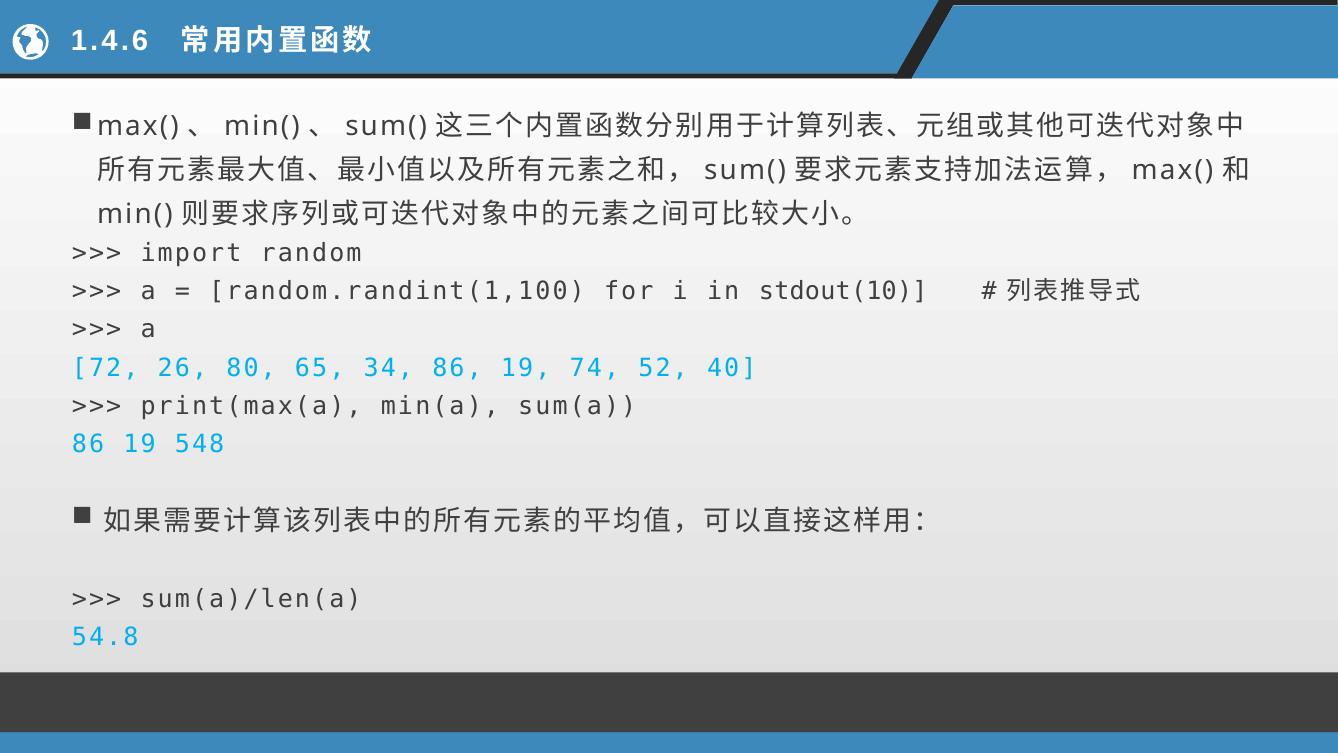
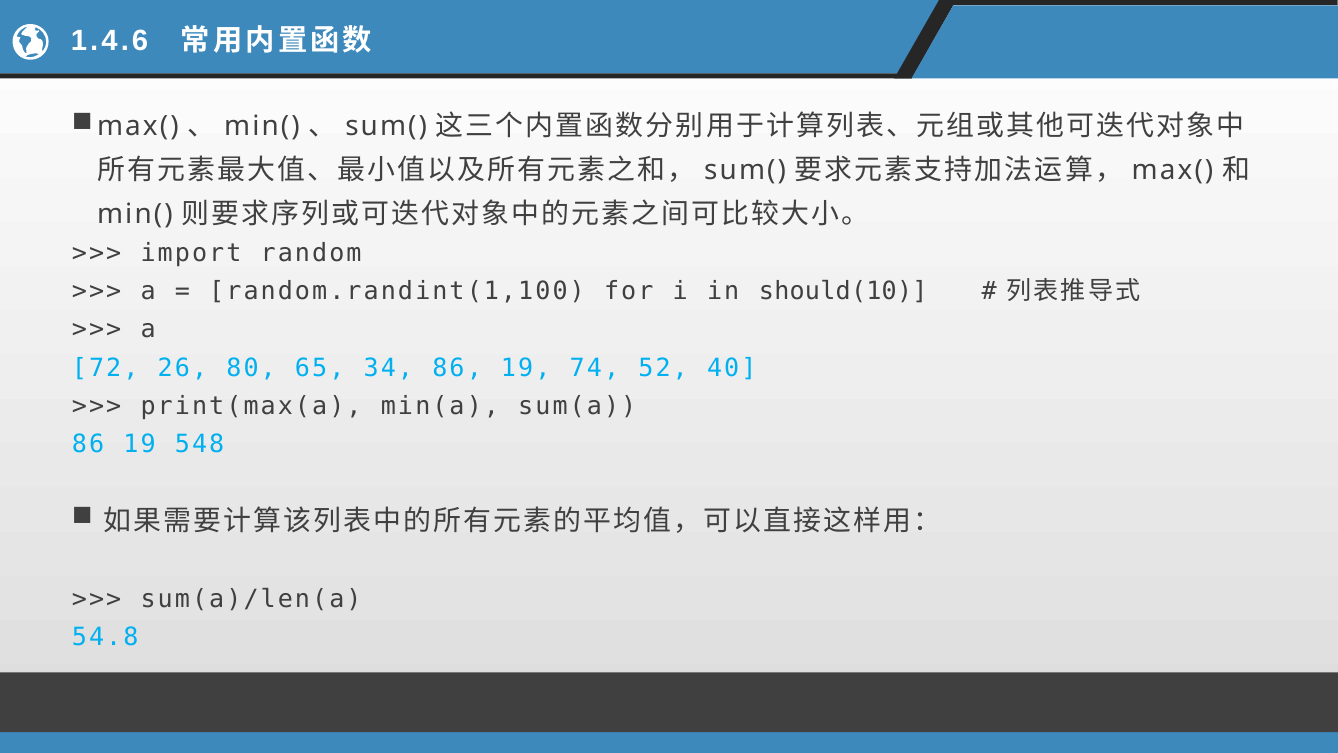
stdout(10: stdout(10 -> should(10
